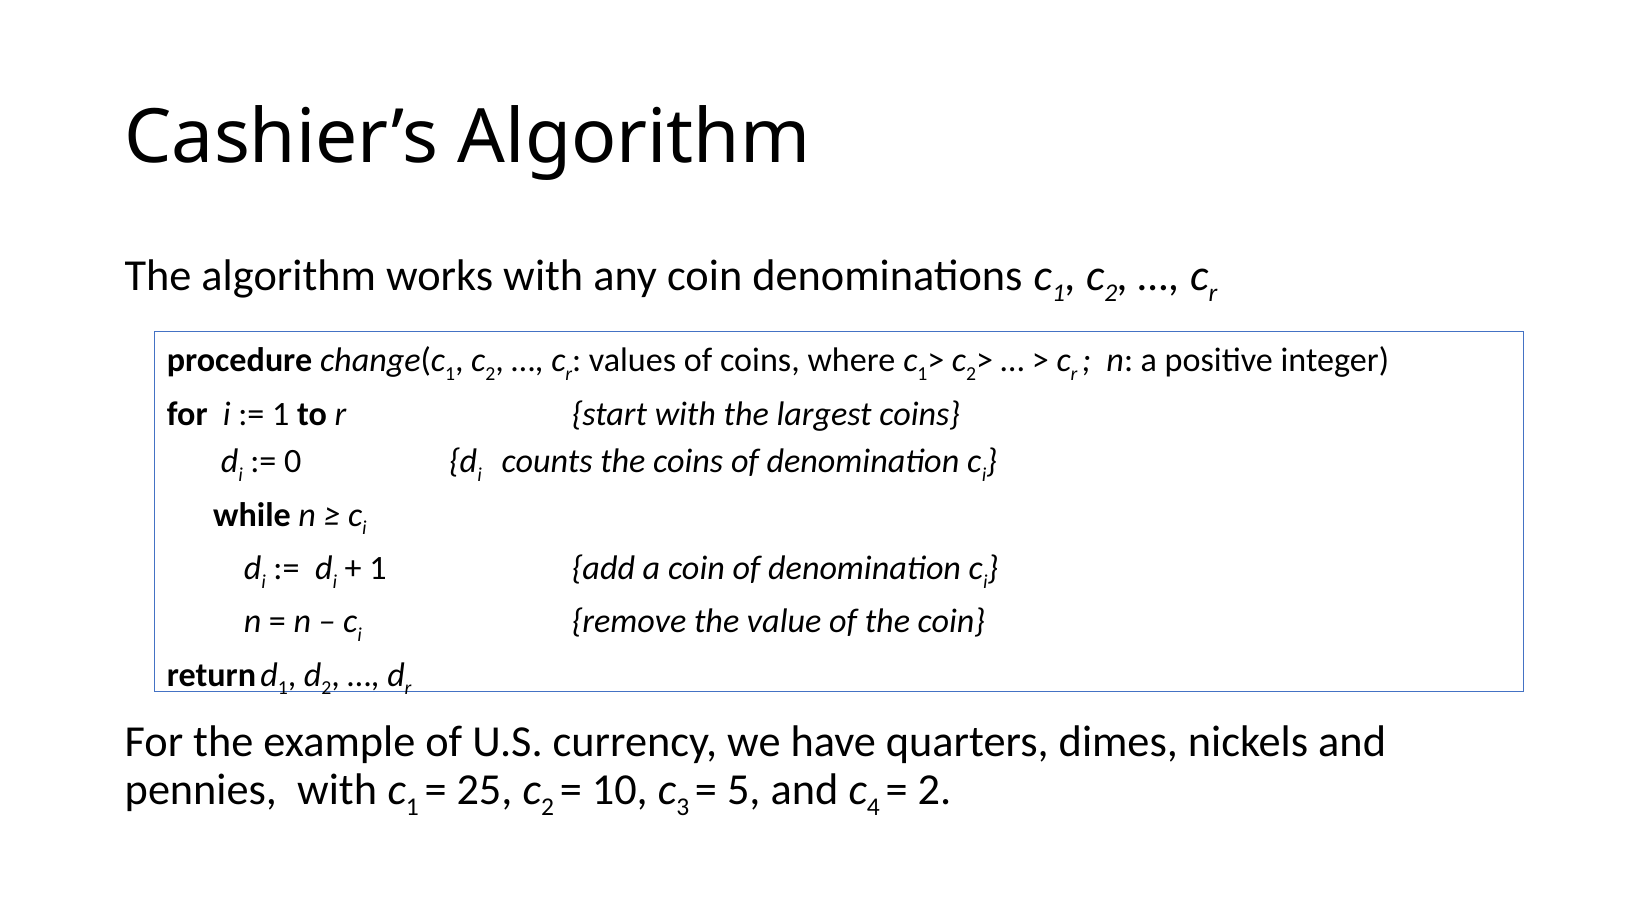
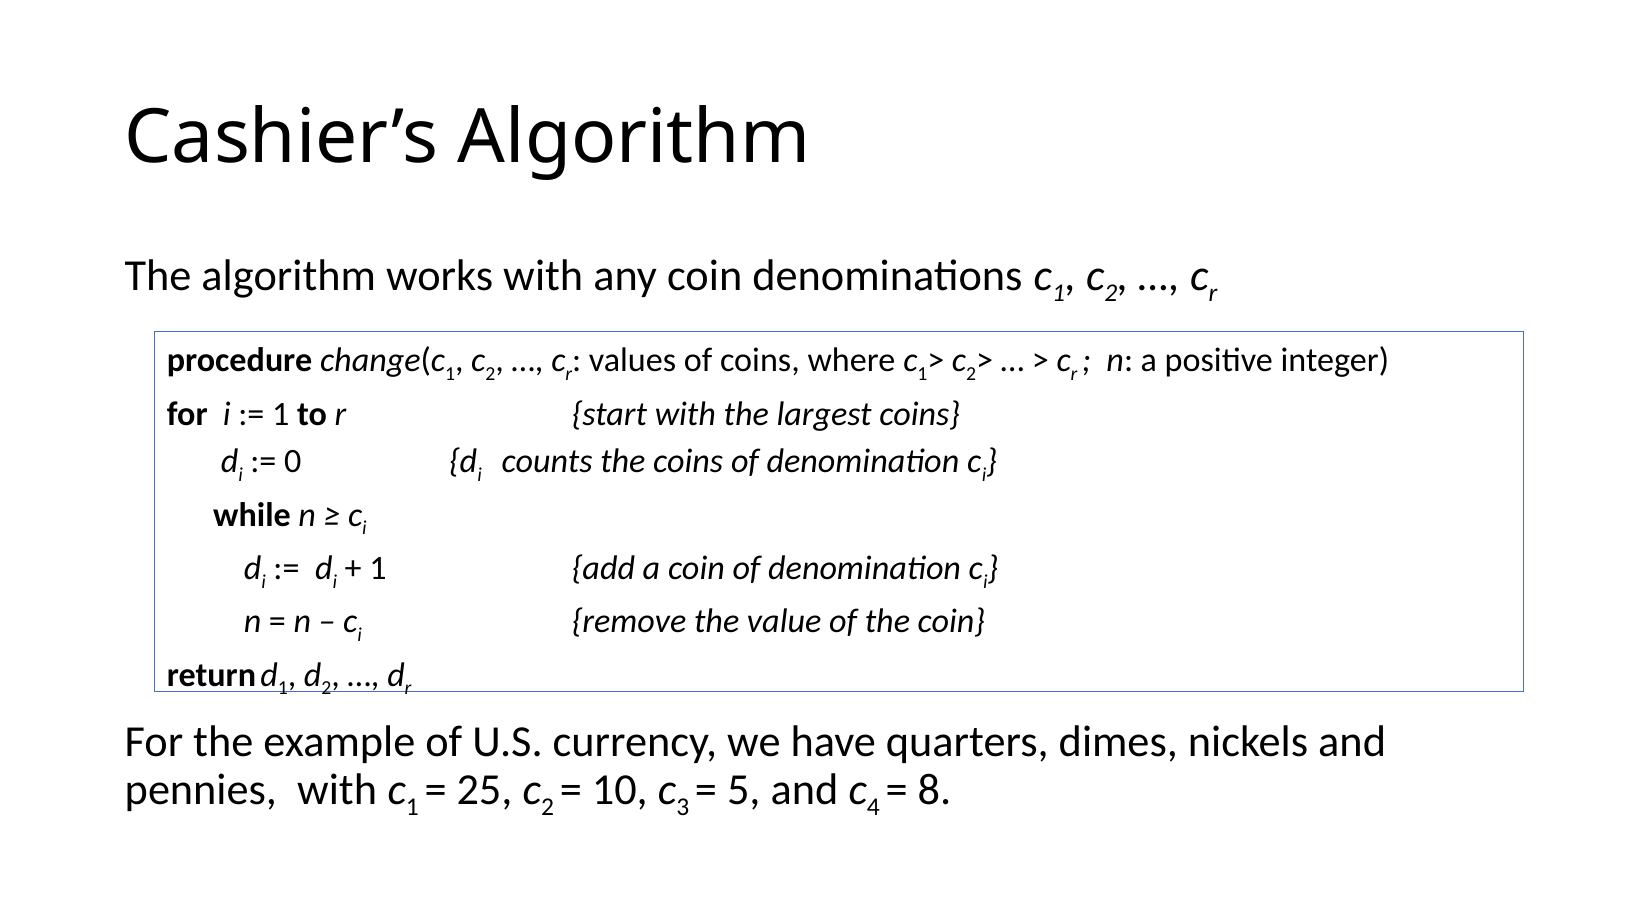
2 at (934, 790): 2 -> 8
